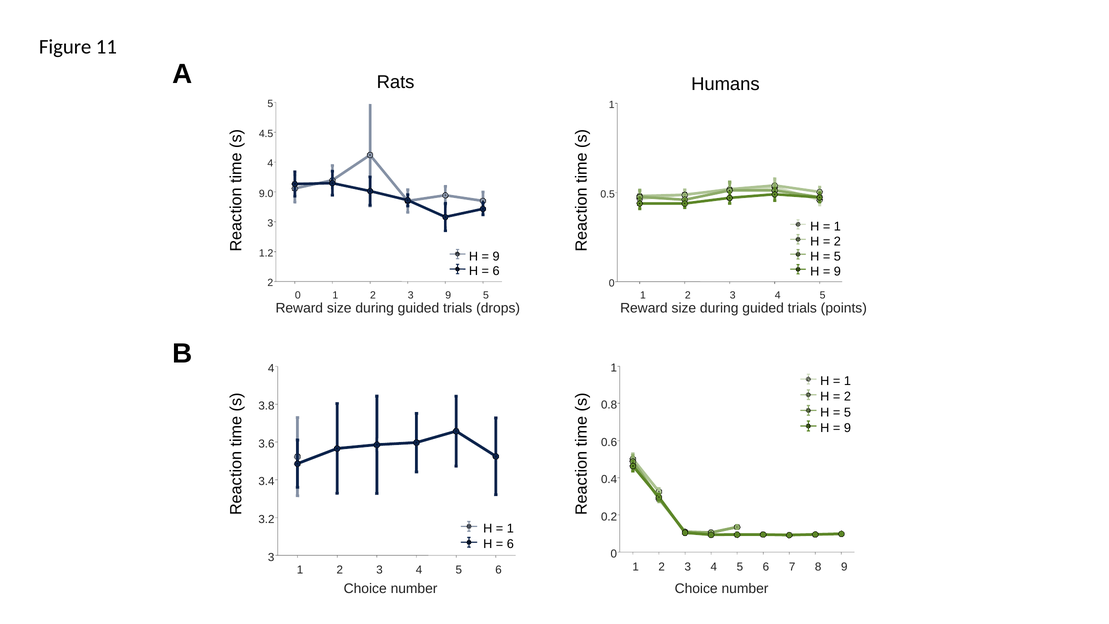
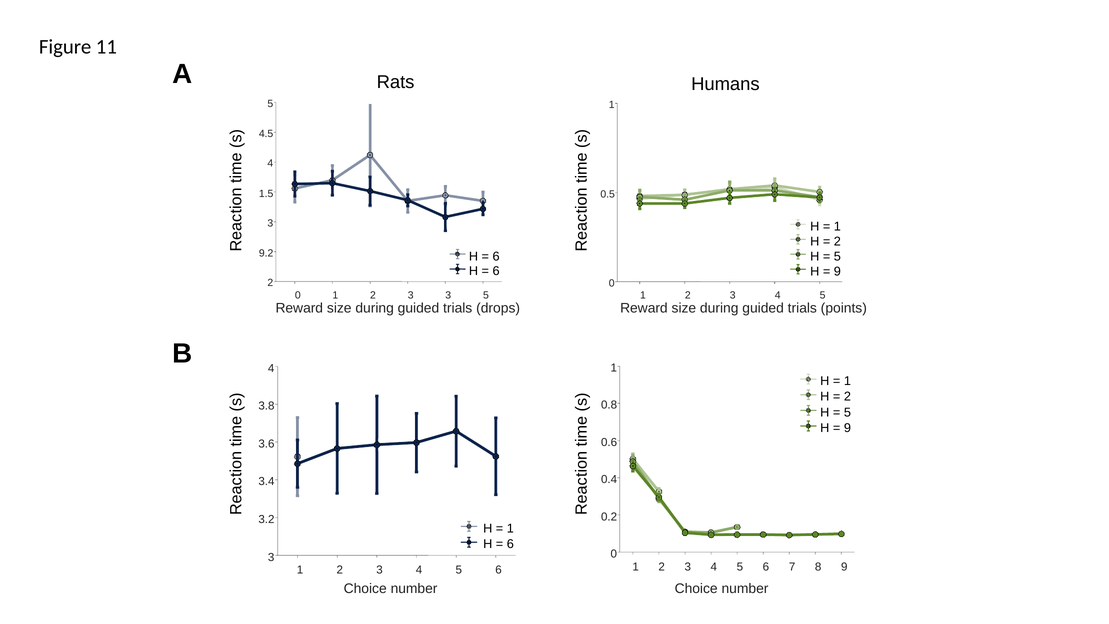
9.0: 9.0 -> 1.5
1.2: 1.2 -> 9.2
9 at (496, 256): 9 -> 6
3 9: 9 -> 3
